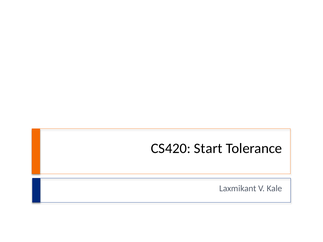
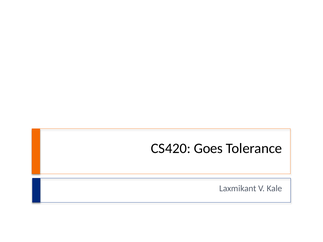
Start: Start -> Goes
